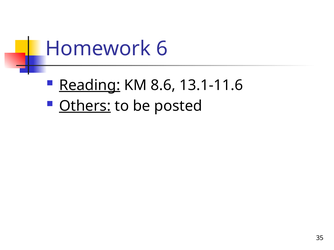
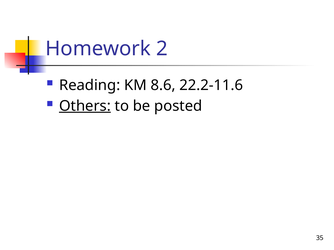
6: 6 -> 2
Reading underline: present -> none
13.1-11.6: 13.1-11.6 -> 22.2-11.6
